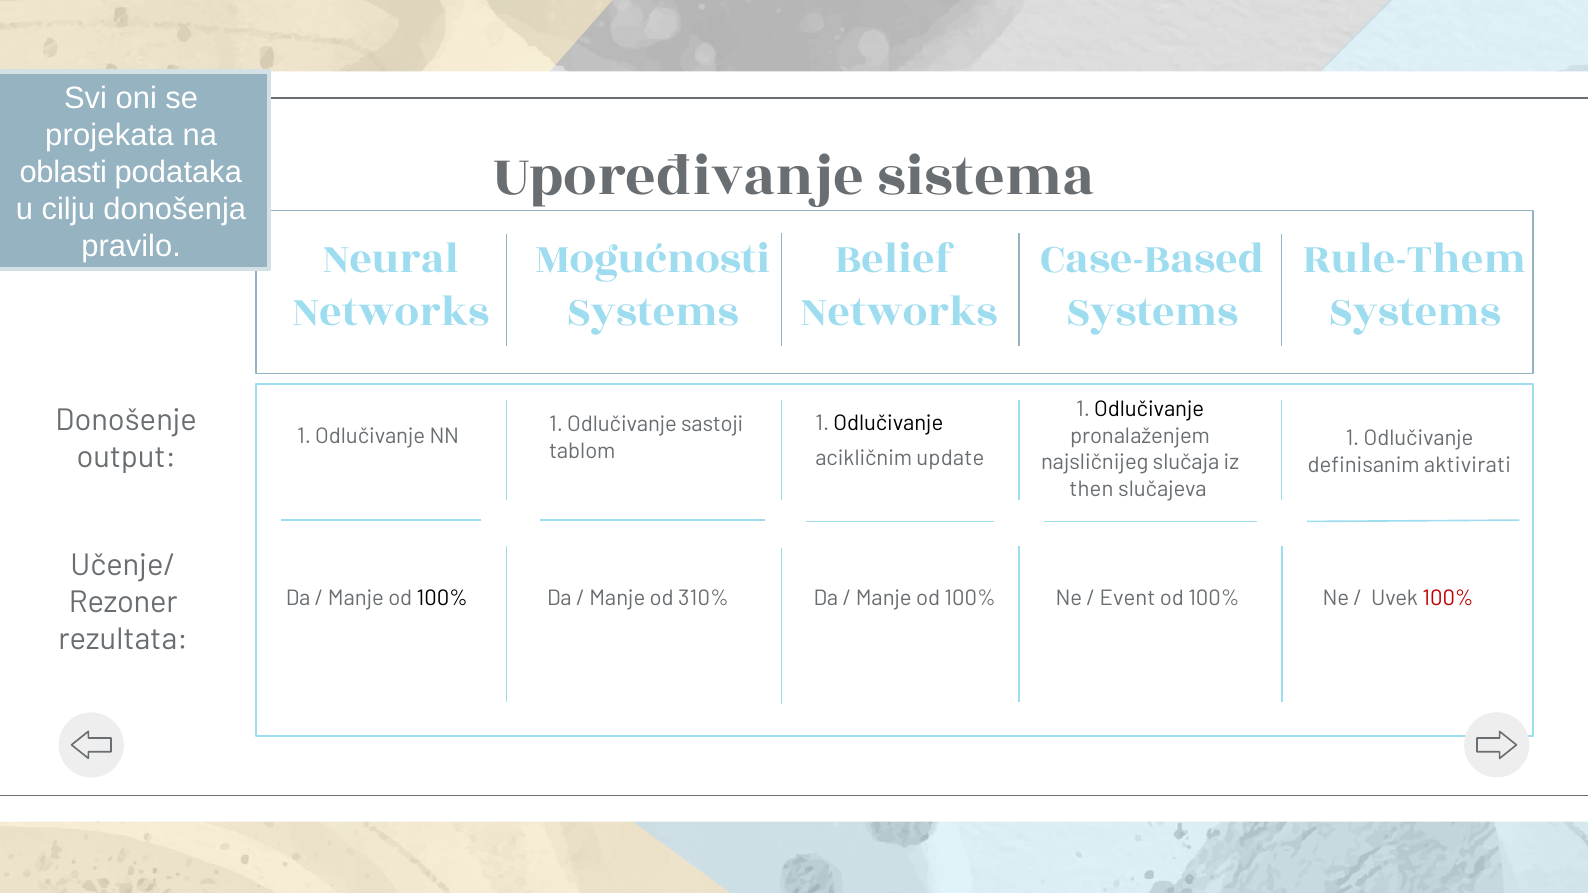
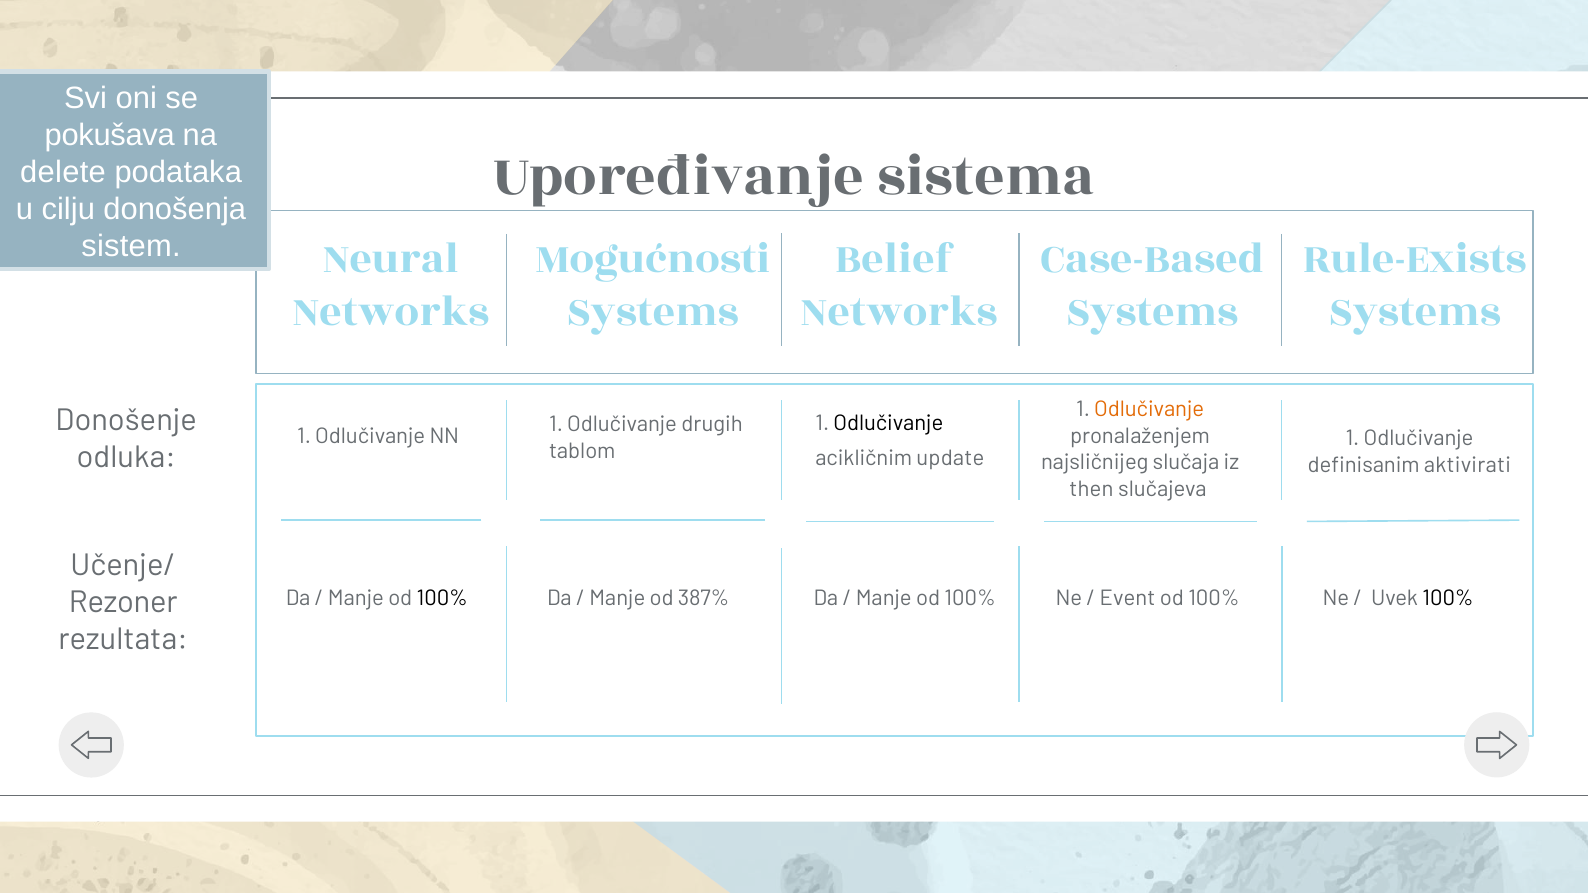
projekata: projekata -> pokušava
oblasti: oblasti -> delete
pravilo: pravilo -> sistem
Rule-Them: Rule-Them -> Rule-Exists
Odlučivanje at (1149, 410) colour: black -> orange
sastoji: sastoji -> drugih
output: output -> odluka
310%: 310% -> 387%
100% at (1448, 599) colour: red -> black
